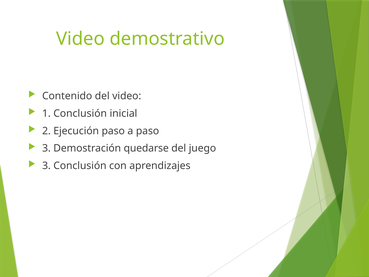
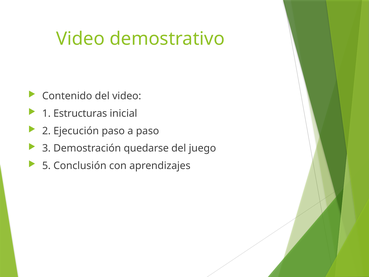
1 Conclusión: Conclusión -> Estructuras
3 at (46, 166): 3 -> 5
